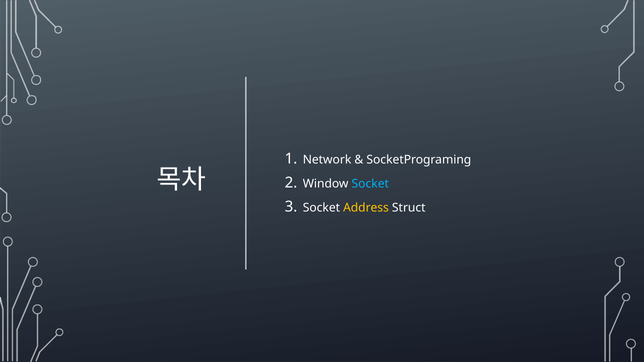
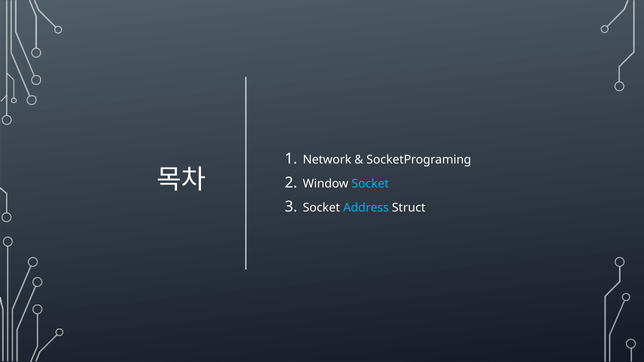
Address colour: yellow -> light blue
